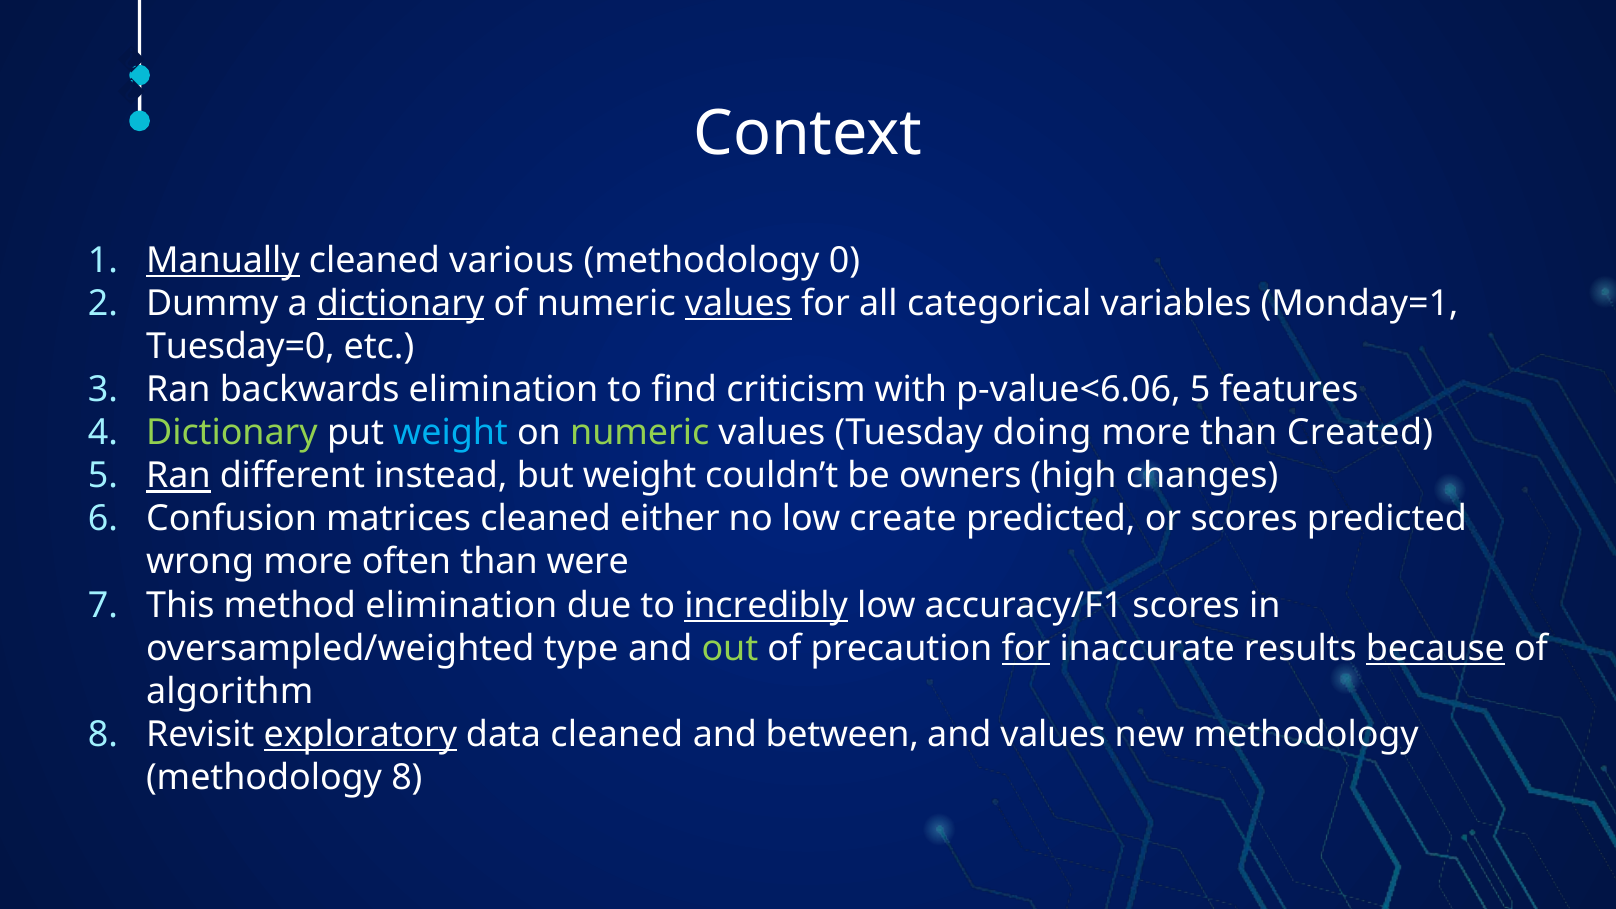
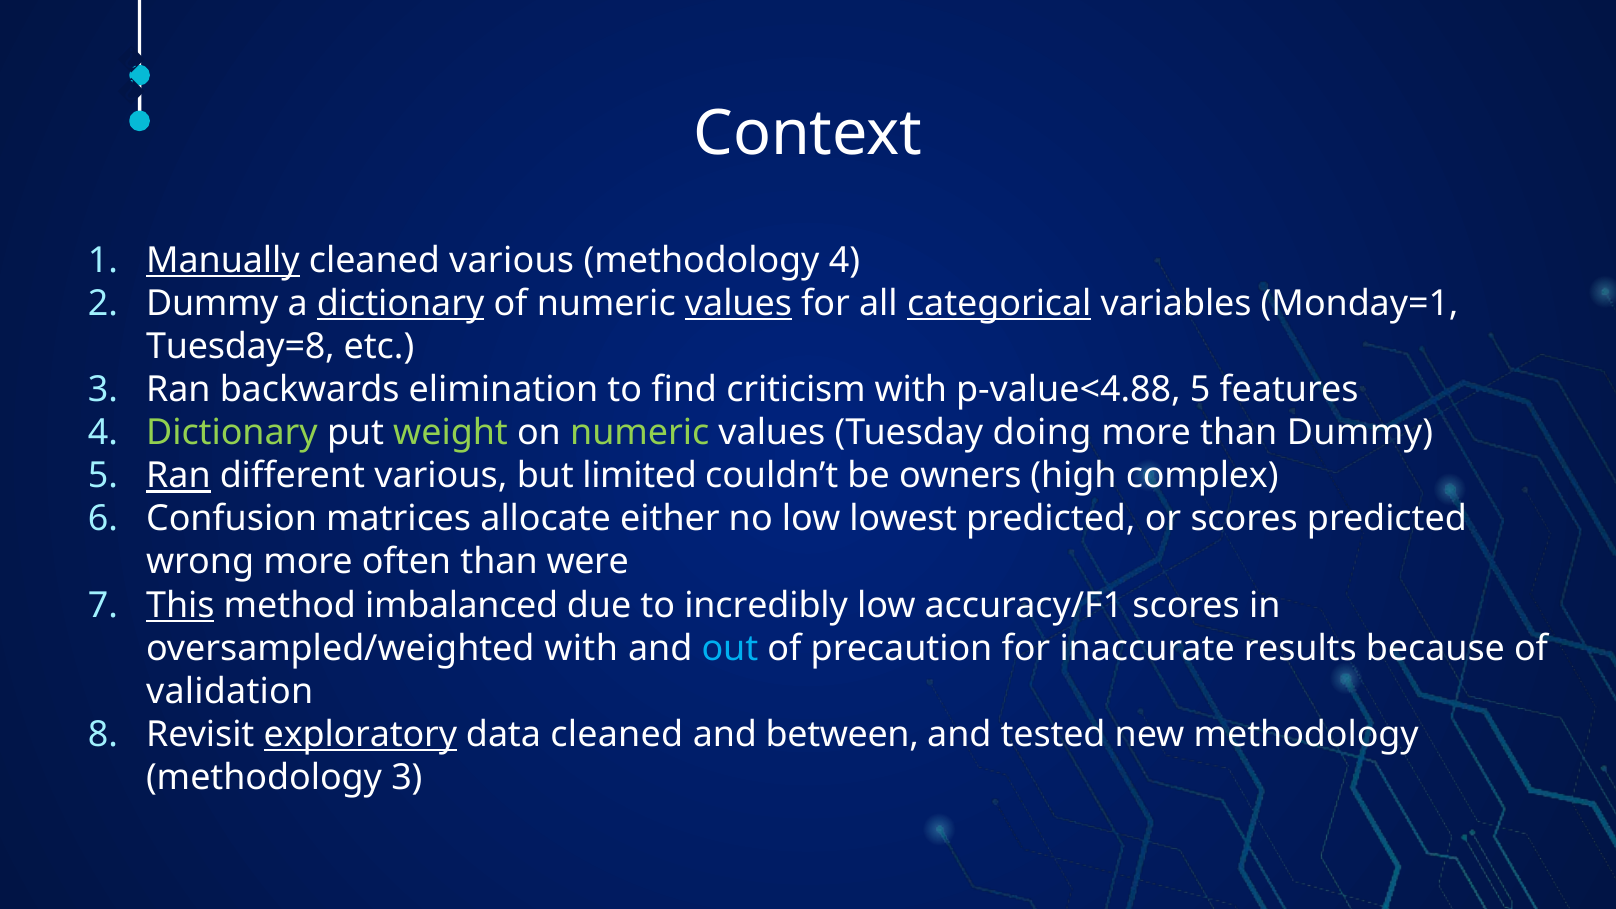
methodology 0: 0 -> 4
categorical underline: none -> present
Tuesday=0: Tuesday=0 -> Tuesday=8
p-value<6.06: p-value<6.06 -> p-value<4.88
weight at (451, 433) colour: light blue -> light green
than Created: Created -> Dummy
different instead: instead -> various
but weight: weight -> limited
changes: changes -> complex
matrices cleaned: cleaned -> allocate
create: create -> lowest
This underline: none -> present
method elimination: elimination -> imbalanced
incredibly underline: present -> none
oversampled/weighted type: type -> with
out colour: light green -> light blue
for at (1026, 648) underline: present -> none
because underline: present -> none
algorithm: algorithm -> validation
and values: values -> tested
methodology 8: 8 -> 3
